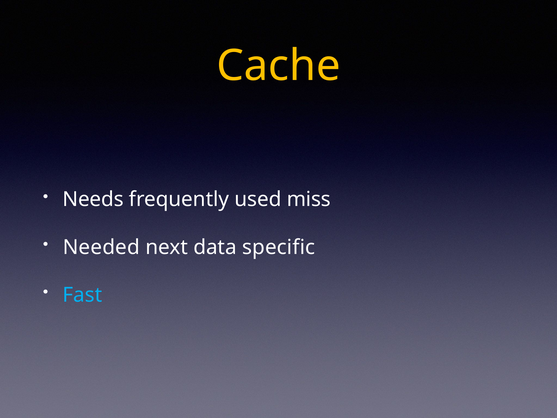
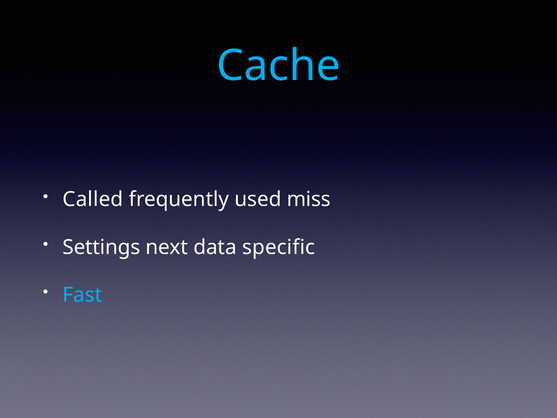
Cache colour: yellow -> light blue
Needs: Needs -> Called
Needed: Needed -> Settings
